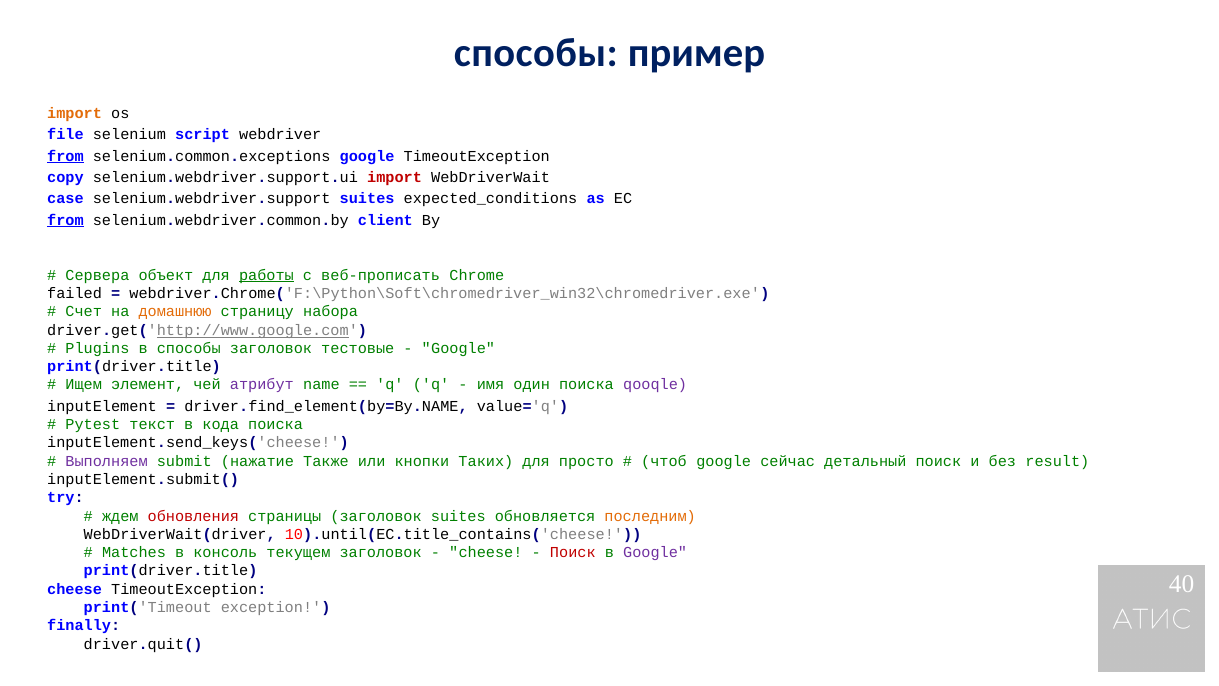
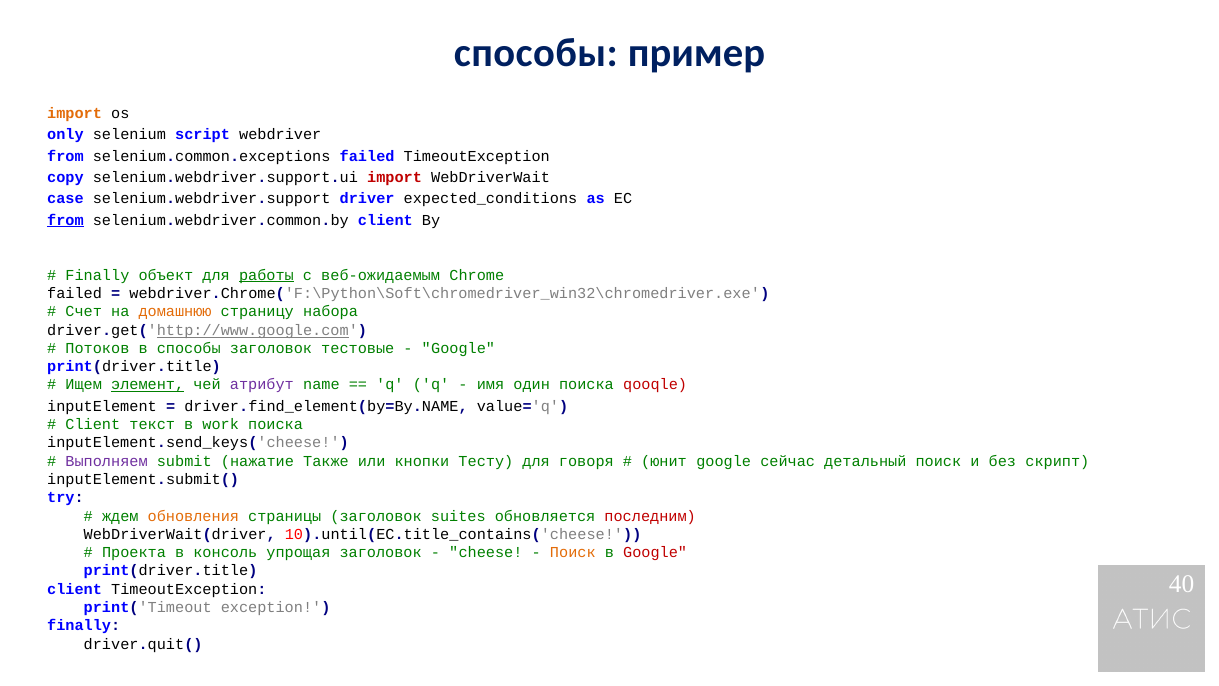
file: file -> only
from at (65, 156) underline: present -> none
selenium.common.exceptions google: google -> failed
selenium.webdriver.support suites: suites -> driver
Сервера at (97, 275): Сервера -> Finally
веб-прописать: веб-прописать -> веб-ожидаемым
Plugins: Plugins -> Потоков
элемент underline: none -> present
qooqle colour: purple -> red
Pytest at (93, 424): Pytest -> Client
кода: кода -> work
Таких: Таких -> Тесту
просто: просто -> говоря
чтоб: чтоб -> юнит
result: result -> скрипт
обновления colour: red -> orange
последним colour: orange -> red
Matches: Matches -> Проекта
текущем: текущем -> упрощая
Поиск at (573, 552) colour: red -> orange
Google at (655, 552) colour: purple -> red
cheese at (75, 589): cheese -> client
